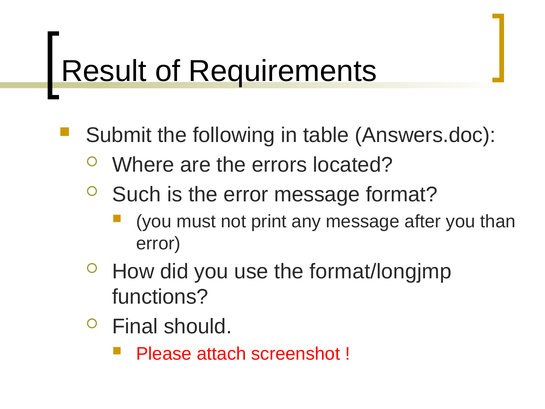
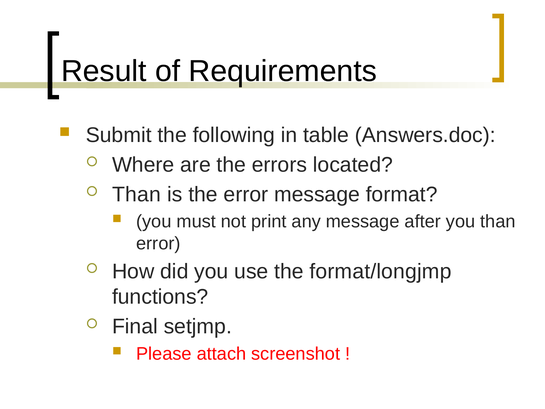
Such at (137, 194): Such -> Than
should: should -> setjmp
